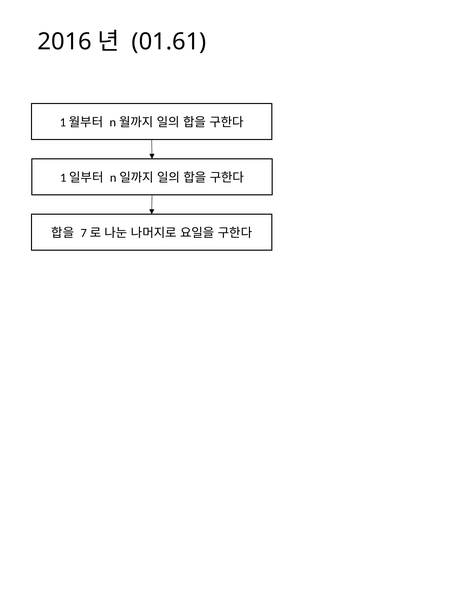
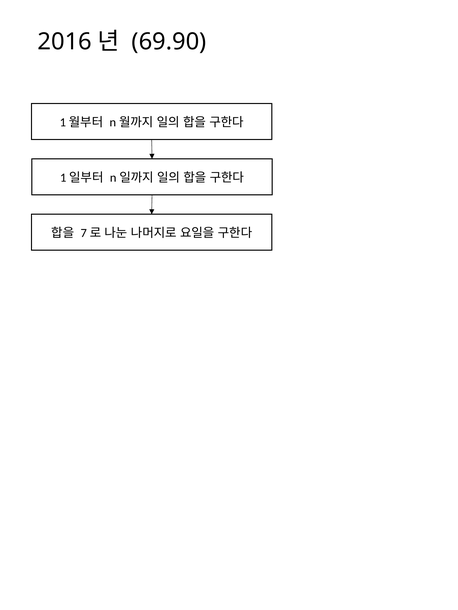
01.61: 01.61 -> 69.90
